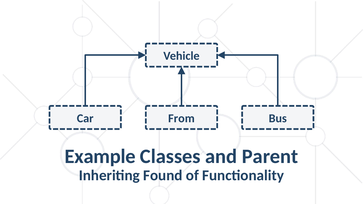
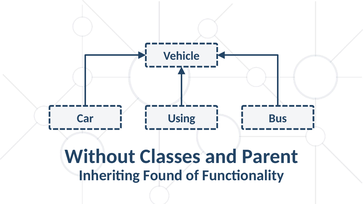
From: From -> Using
Example: Example -> Without
